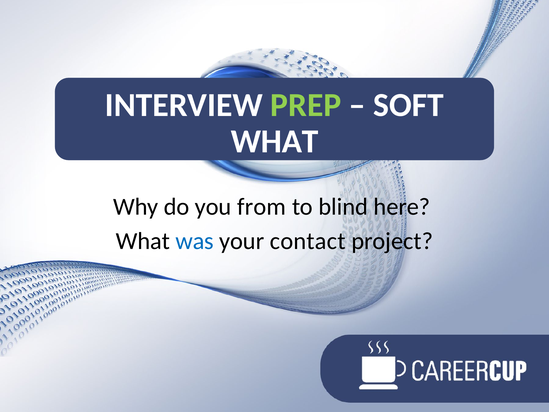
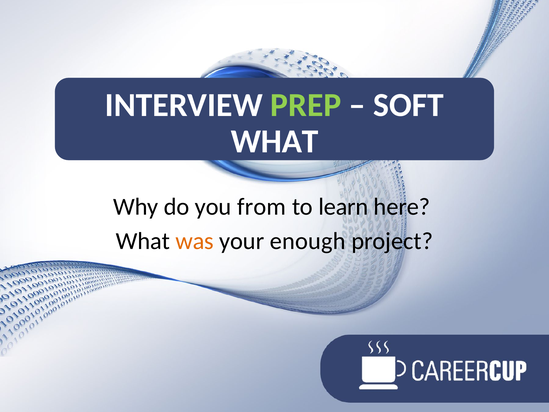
blind: blind -> learn
was colour: blue -> orange
contact: contact -> enough
